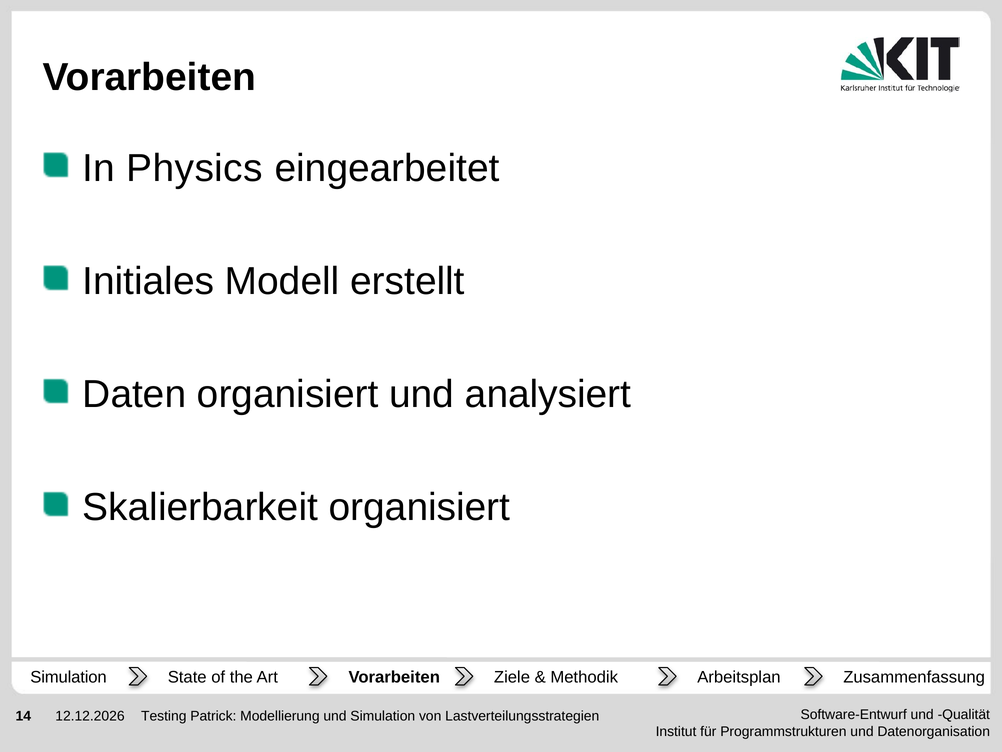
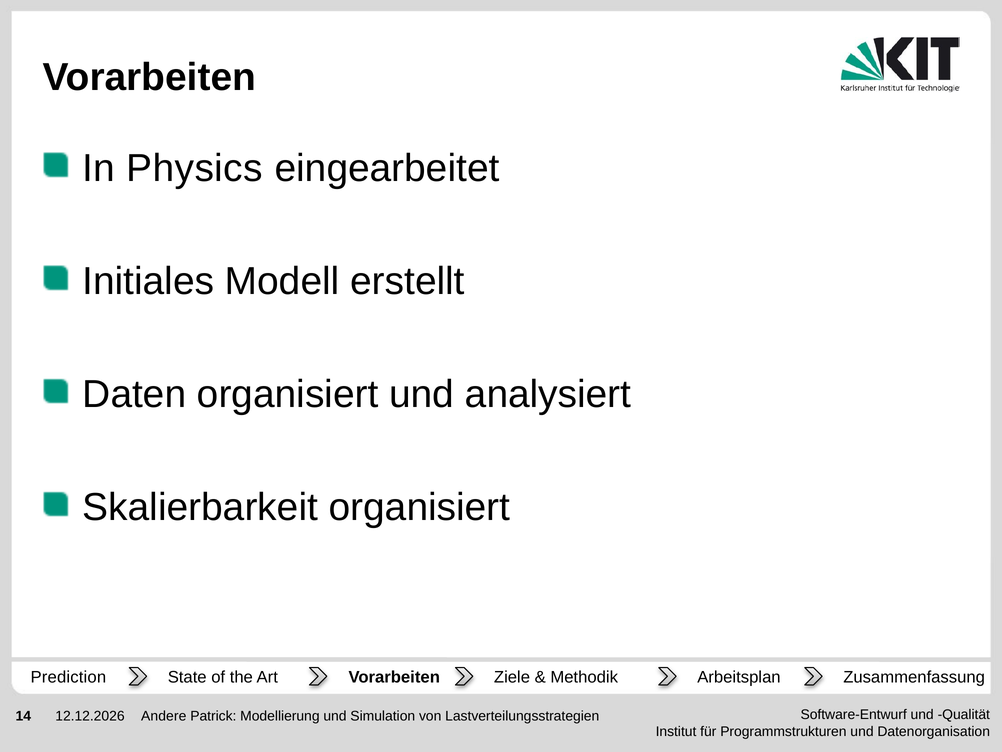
Simulation at (69, 677): Simulation -> Prediction
Testing: Testing -> Andere
